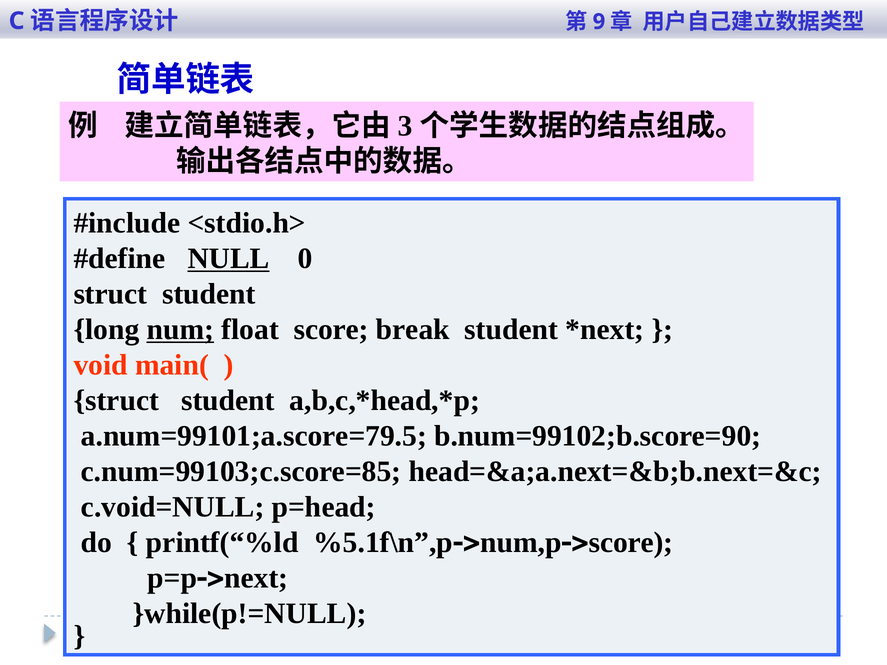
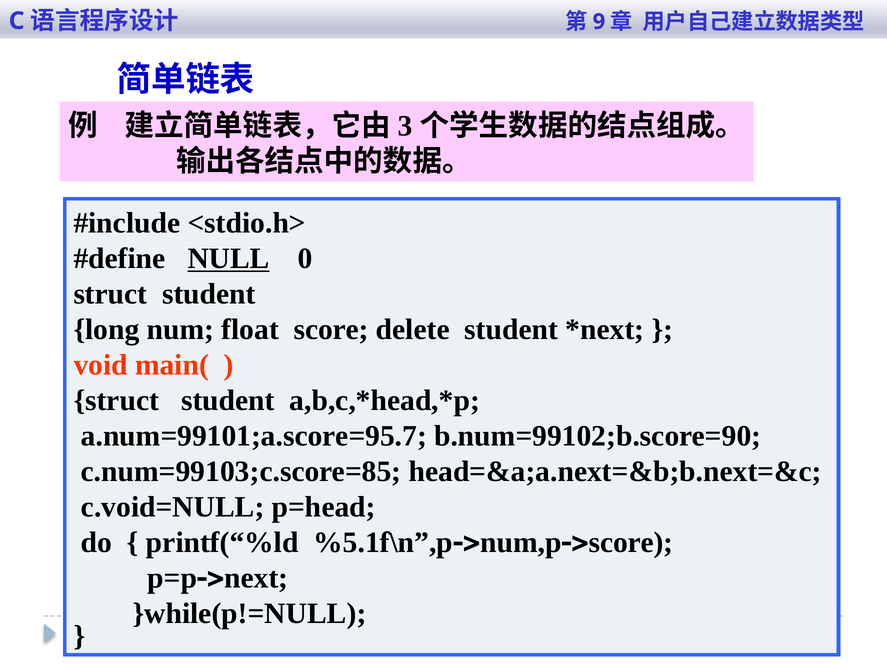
num underline: present -> none
break: break -> delete
a.num=99101;a.score=79.5: a.num=99101;a.score=79.5 -> a.num=99101;a.score=95.7
